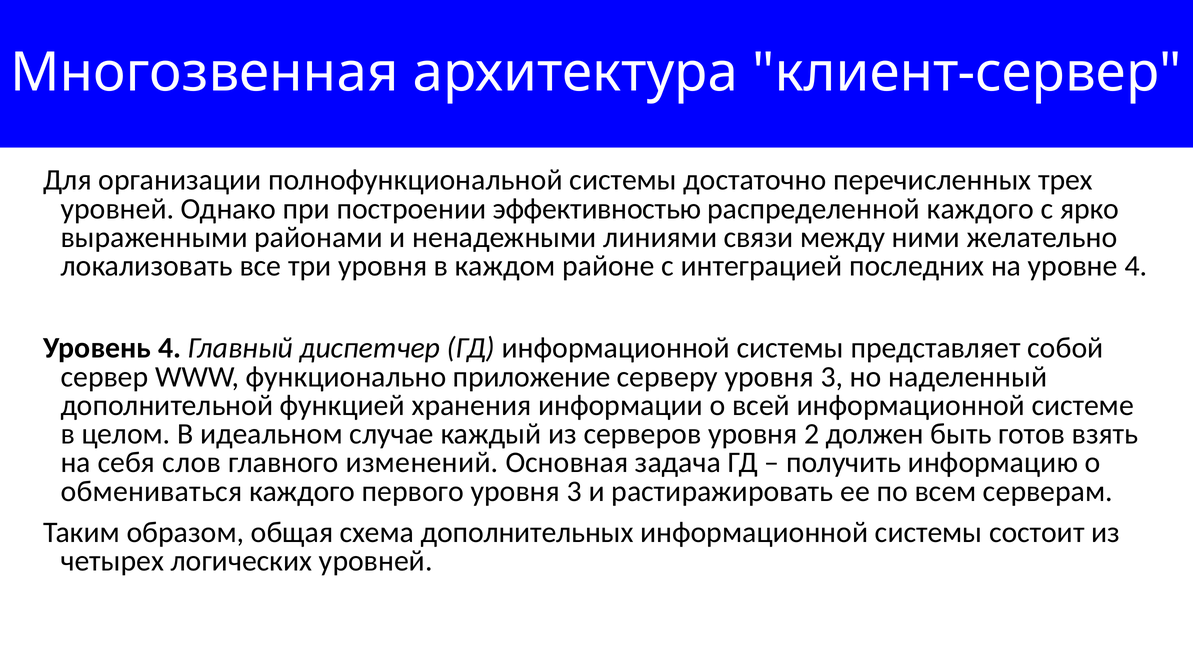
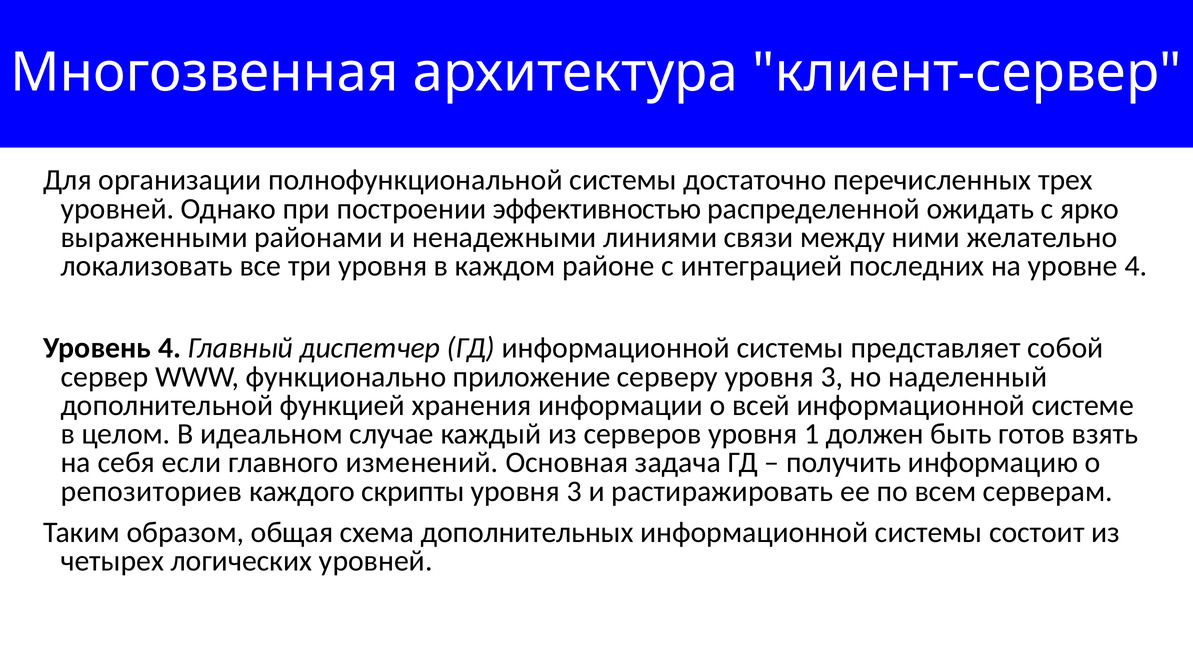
распределенной каждого: каждого -> ожидать
2: 2 -> 1
слов: слов -> если
обмениваться: обмениваться -> репозиториев
первого: первого -> скрипты
